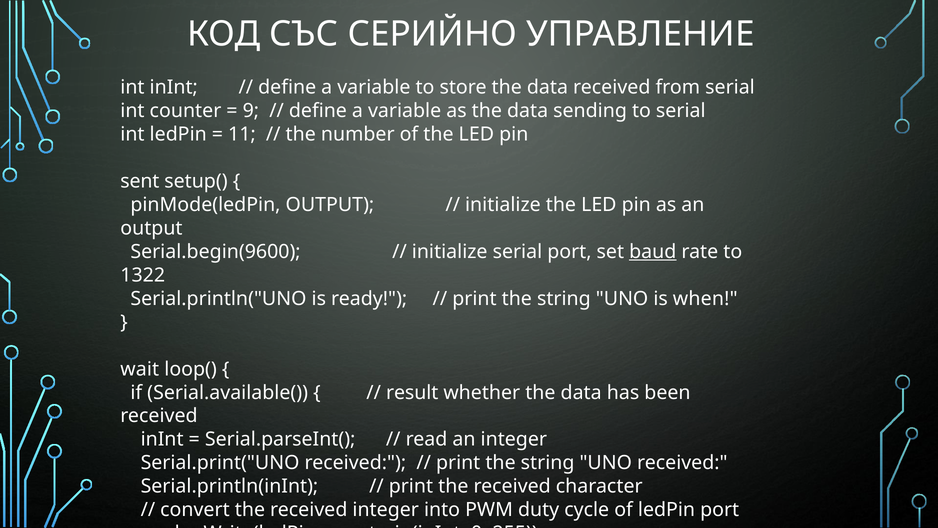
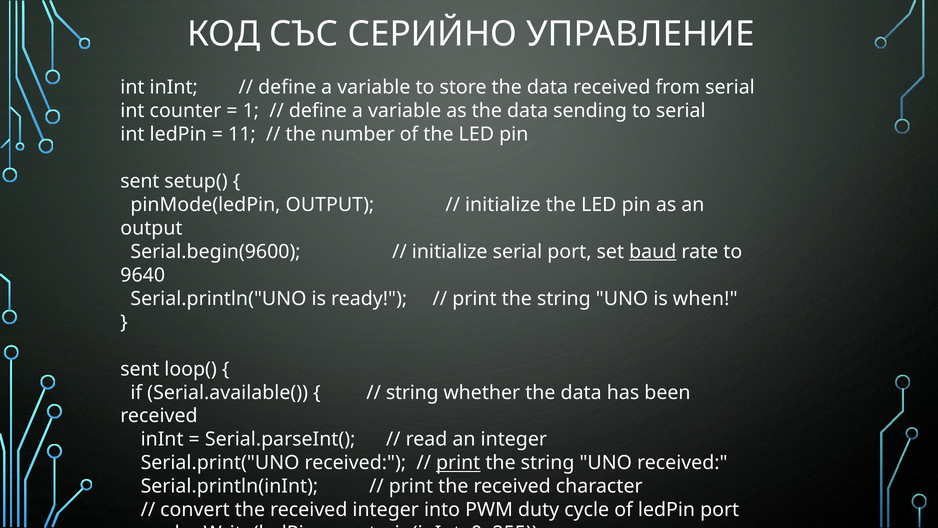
9: 9 -> 1
1322: 1322 -> 9640
wait at (140, 369): wait -> sent
result at (412, 392): result -> string
print at (458, 463) underline: none -> present
